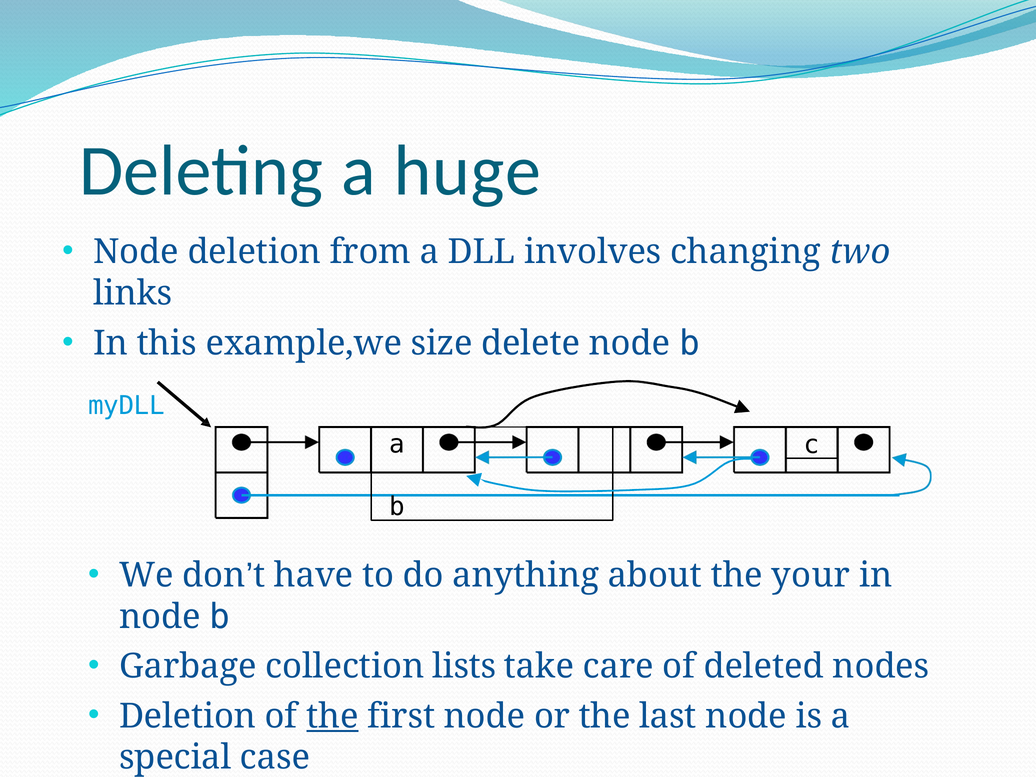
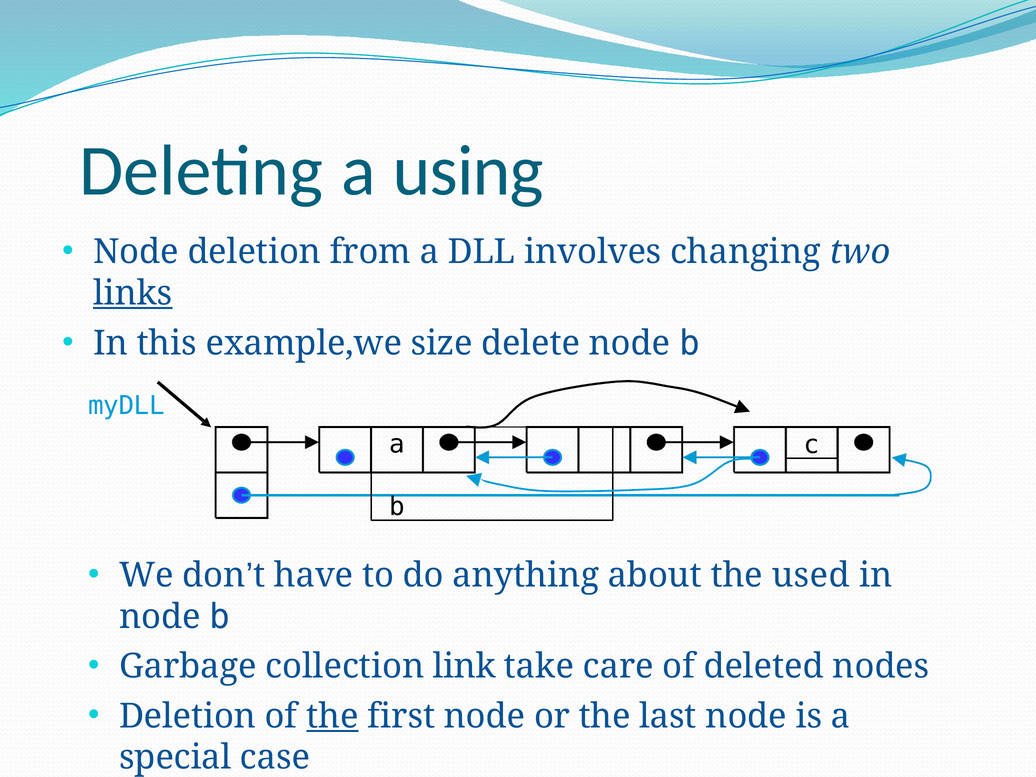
huge: huge -> using
links underline: none -> present
your: your -> used
lists: lists -> link
